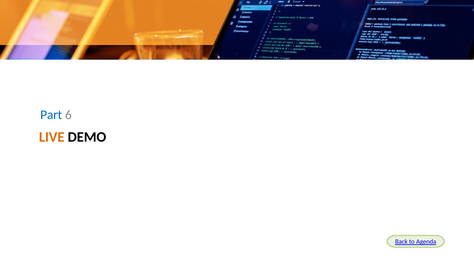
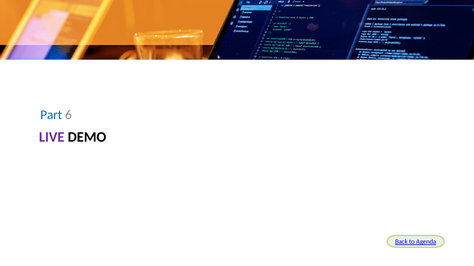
LIVE colour: orange -> purple
